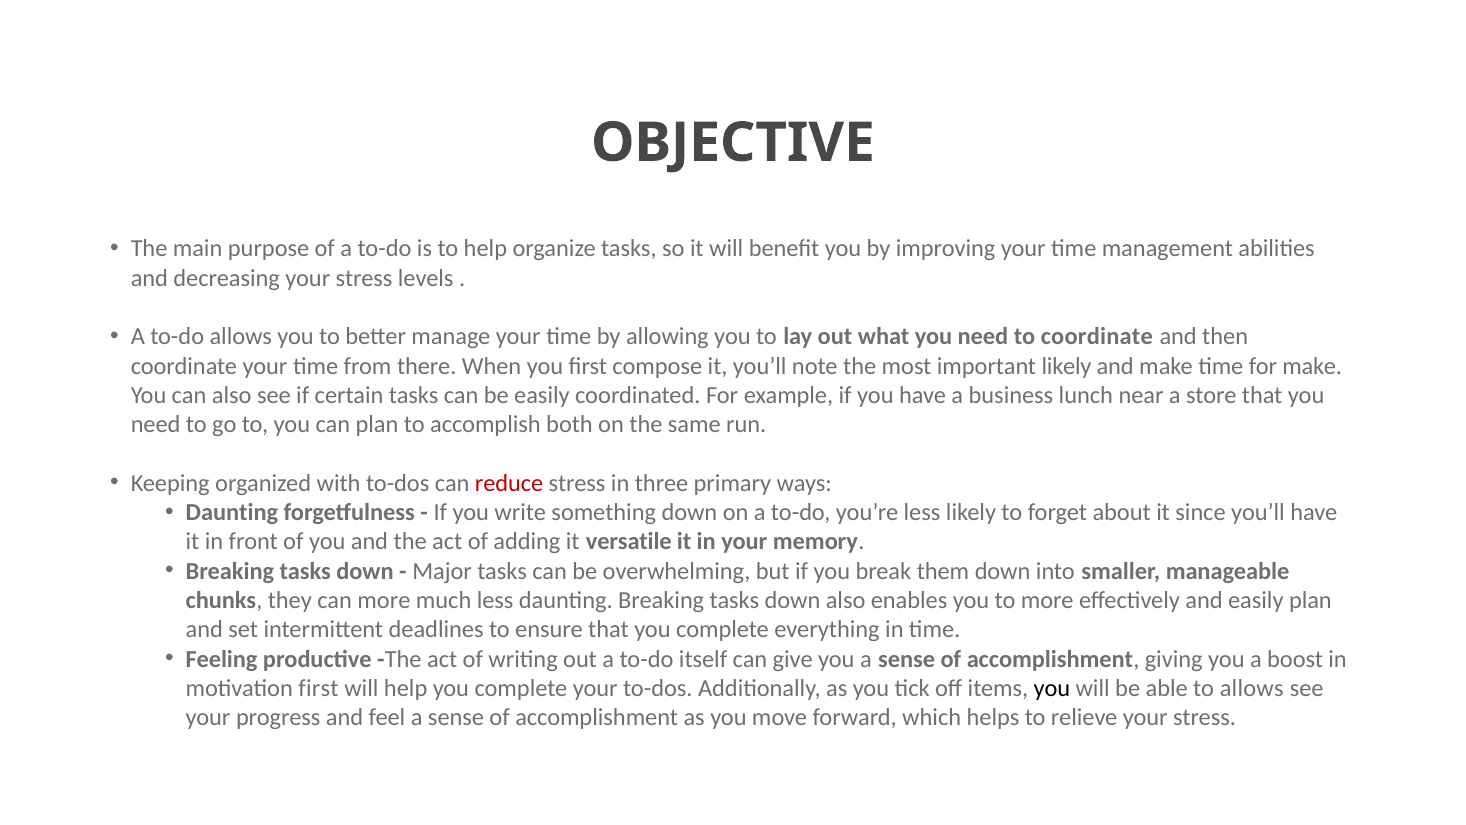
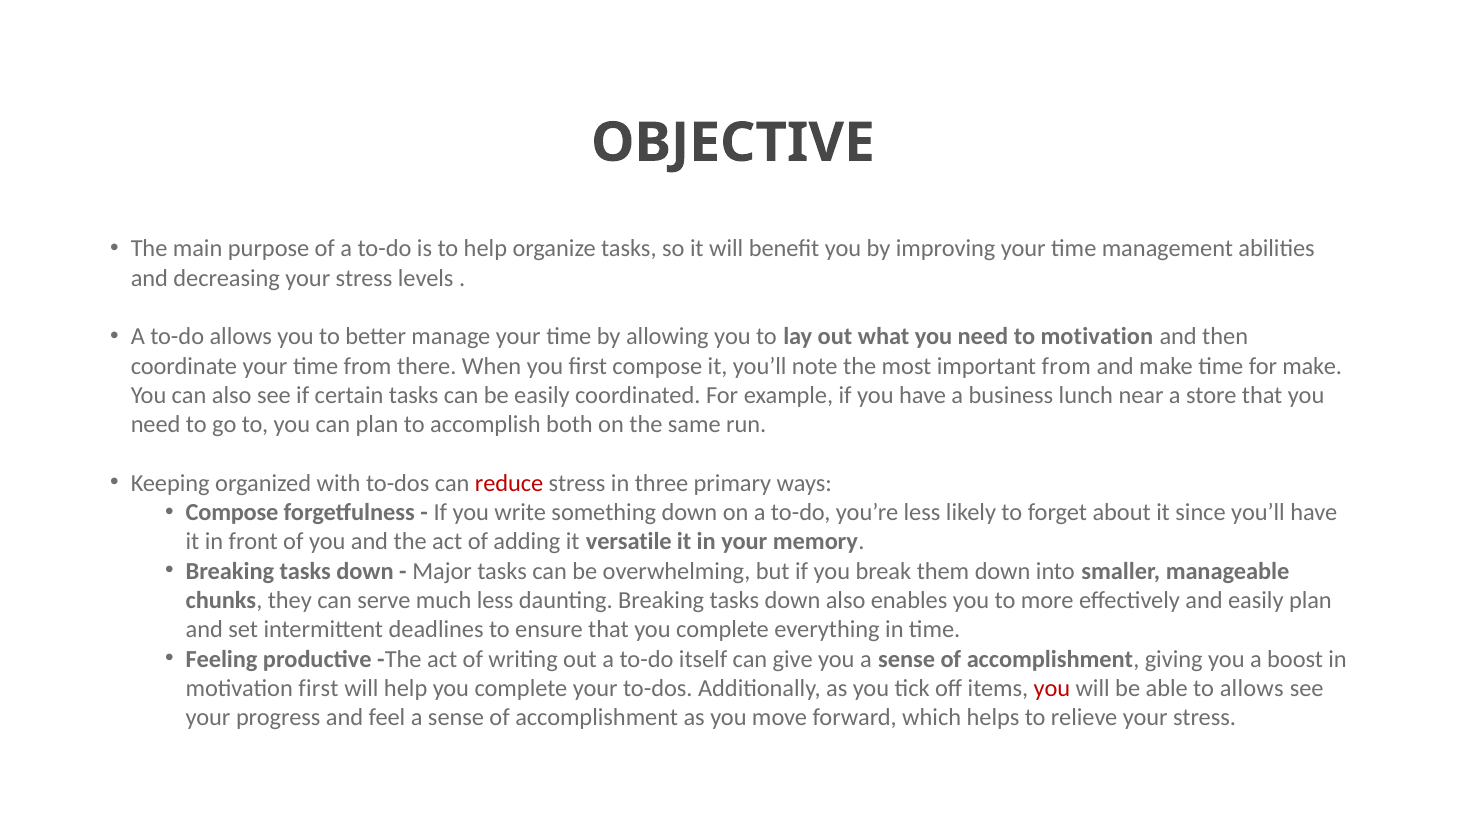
to coordinate: coordinate -> motivation
important likely: likely -> from
Daunting at (232, 512): Daunting -> Compose
can more: more -> serve
you at (1052, 688) colour: black -> red
